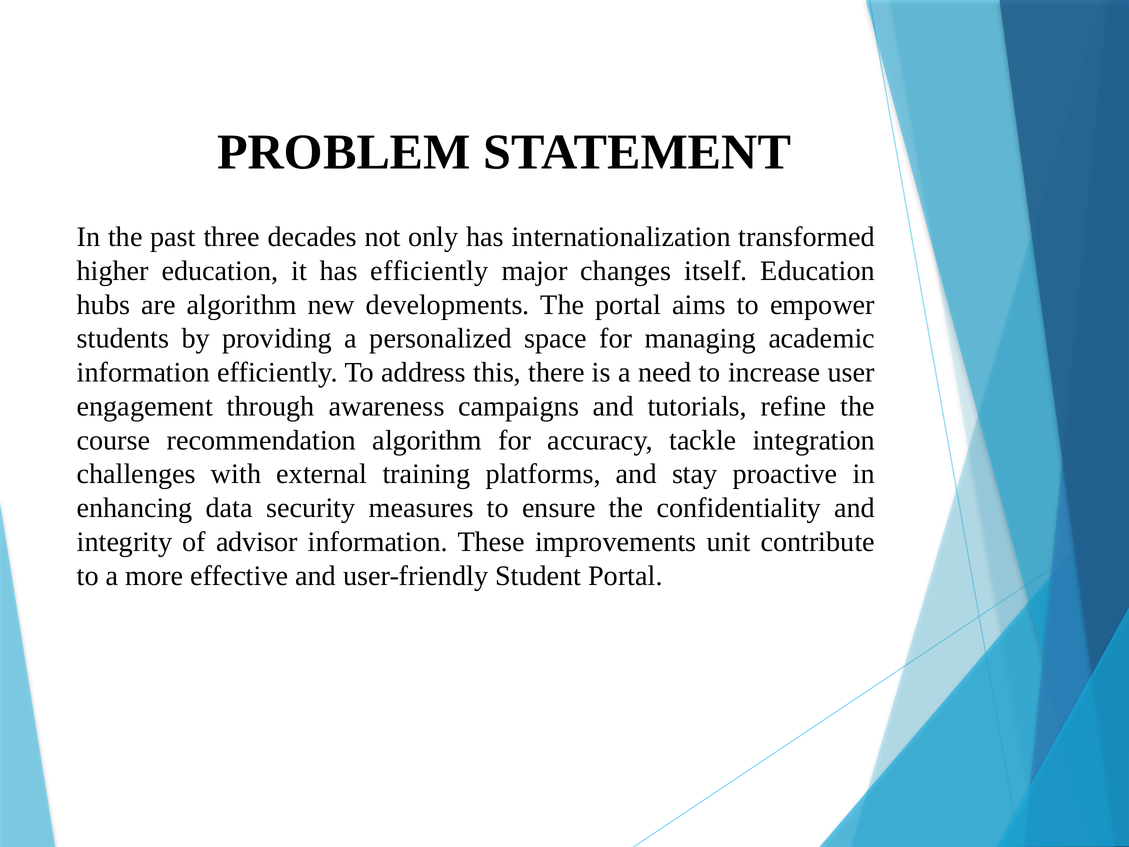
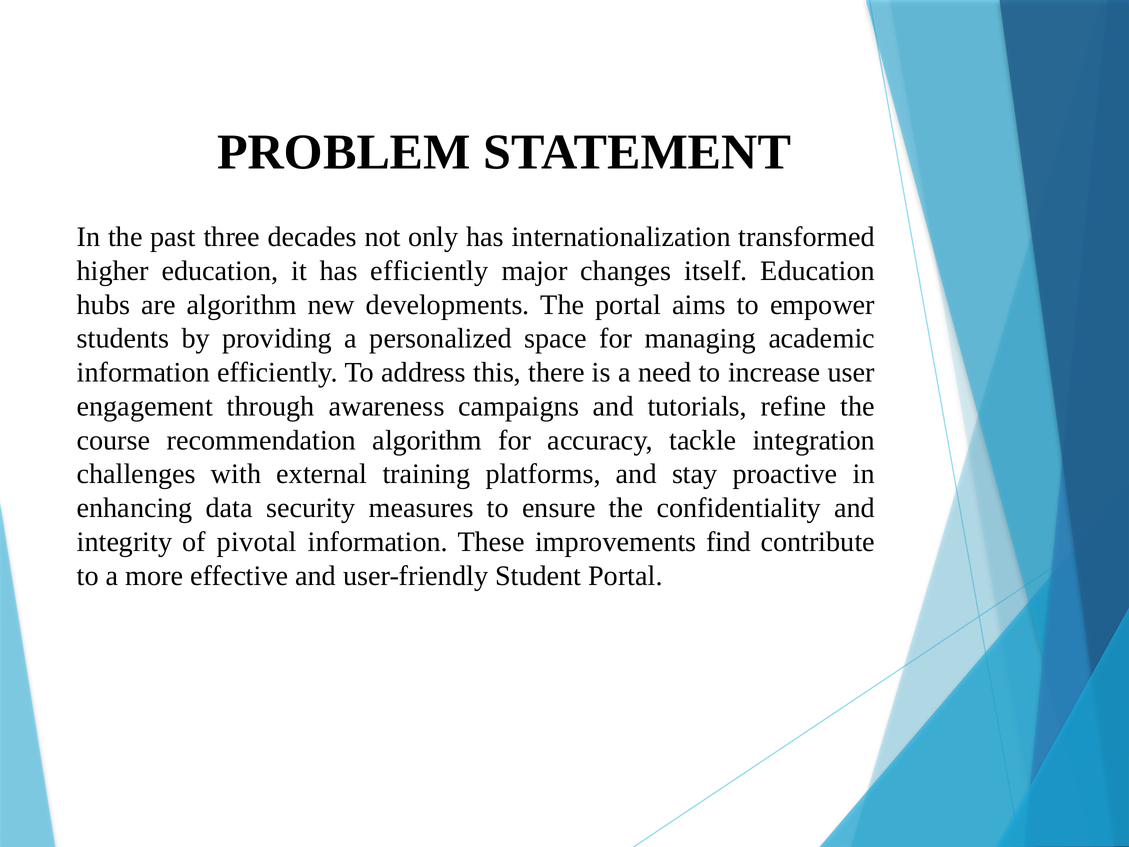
advisor: advisor -> pivotal
unit: unit -> find
